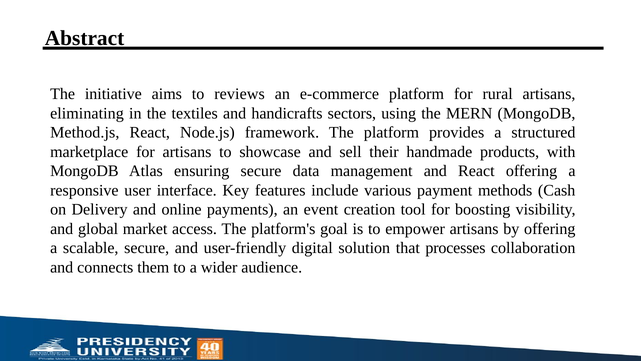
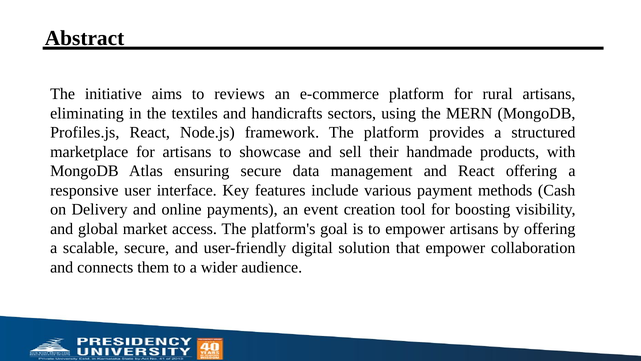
Method.js: Method.js -> Profiles.js
that processes: processes -> empower
